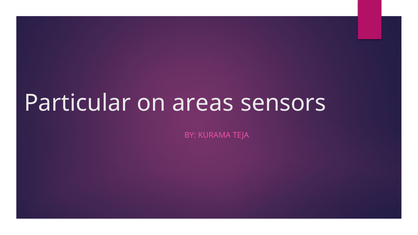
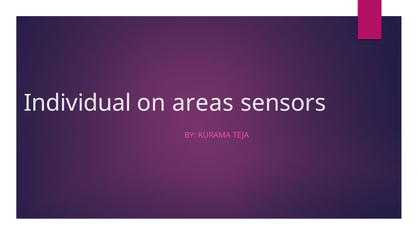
Particular: Particular -> Individual
